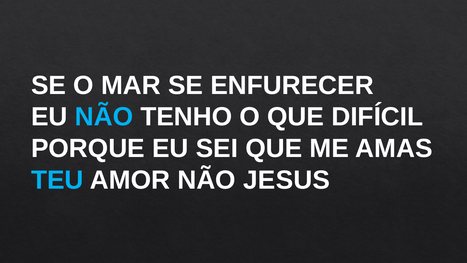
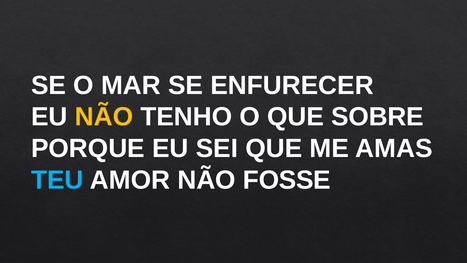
NÃO at (104, 117) colour: light blue -> yellow
DIFÍCIL: DIFÍCIL -> SOBRE
JESUS: JESUS -> FOSSE
